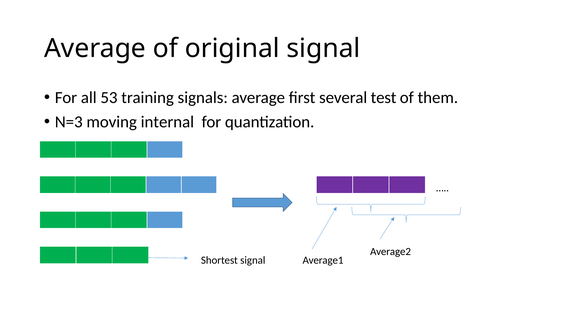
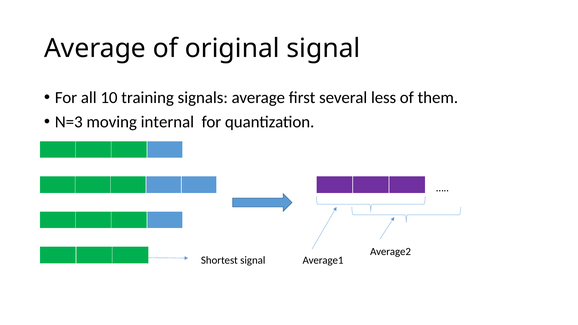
53: 53 -> 10
test: test -> less
